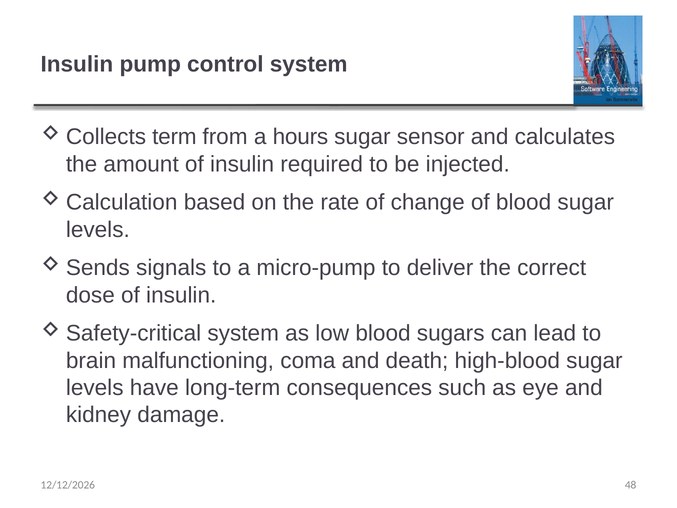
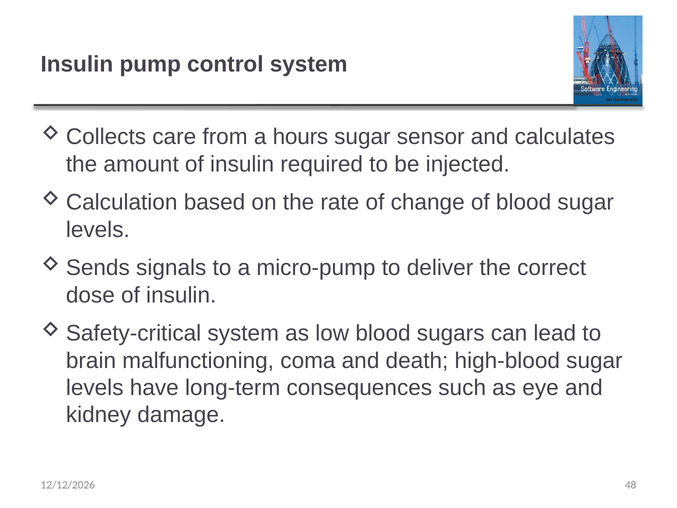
term: term -> care
